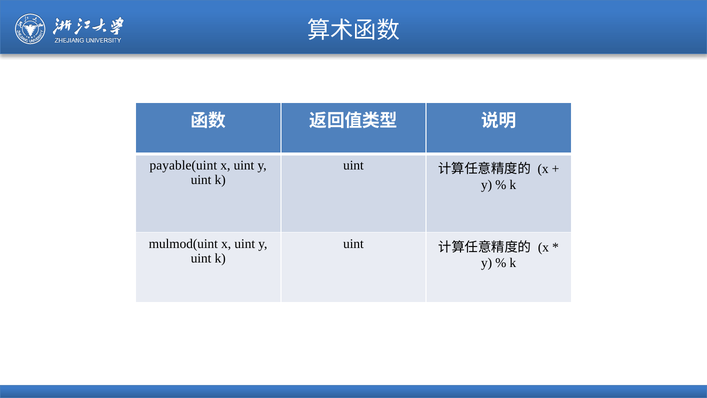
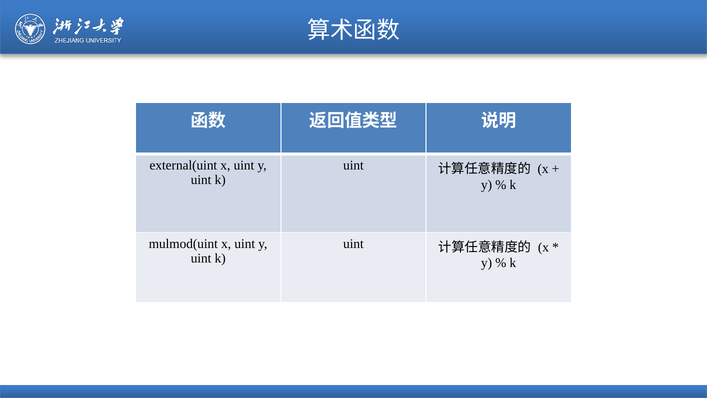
payable(uint: payable(uint -> external(uint
